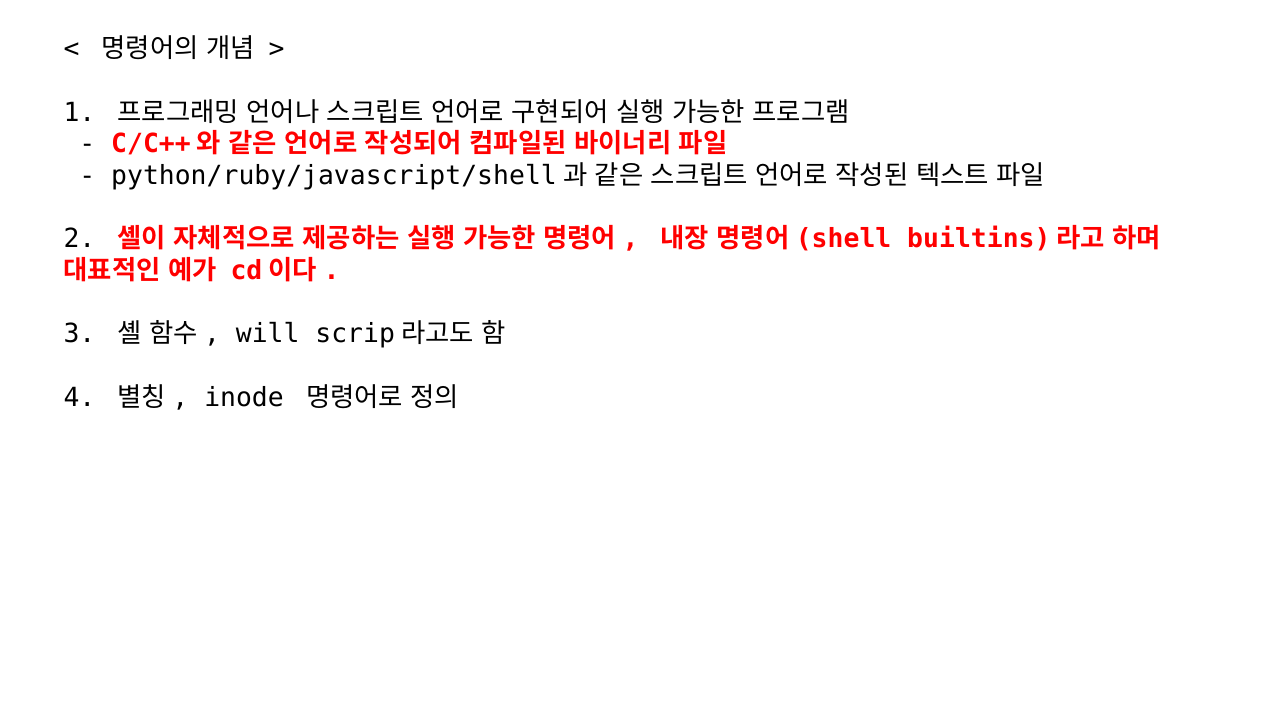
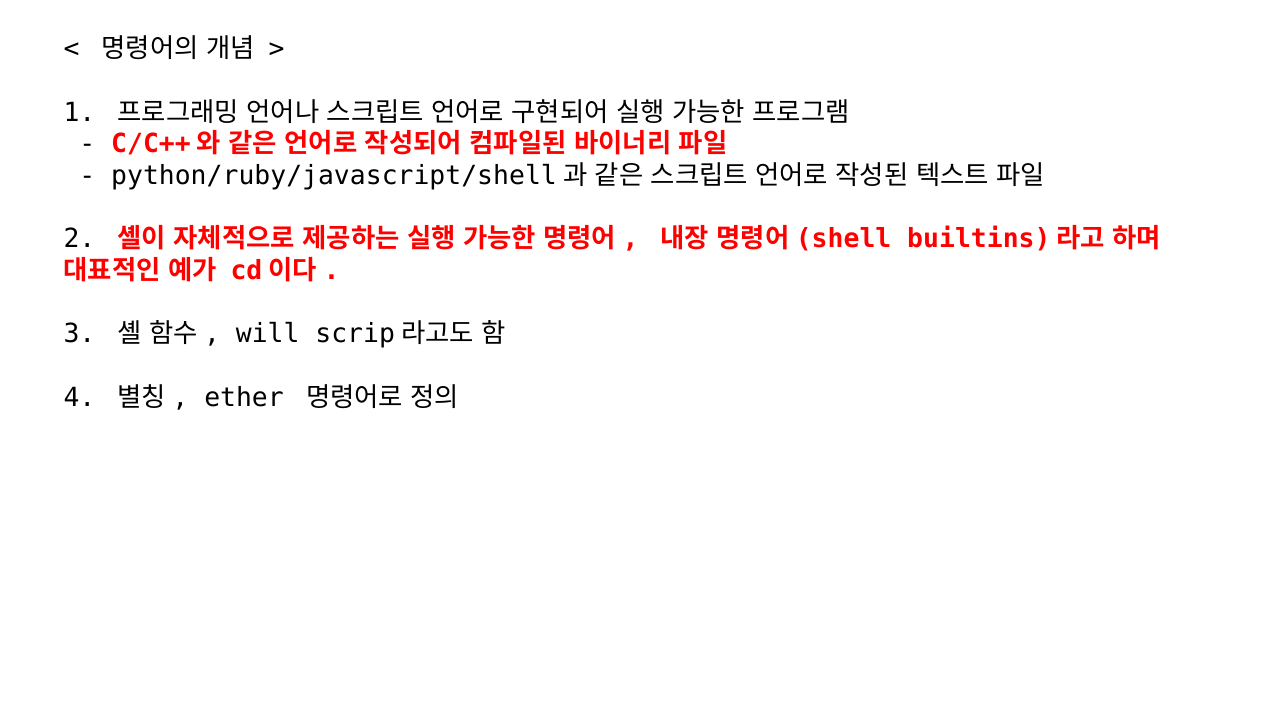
inode: inode -> ether
